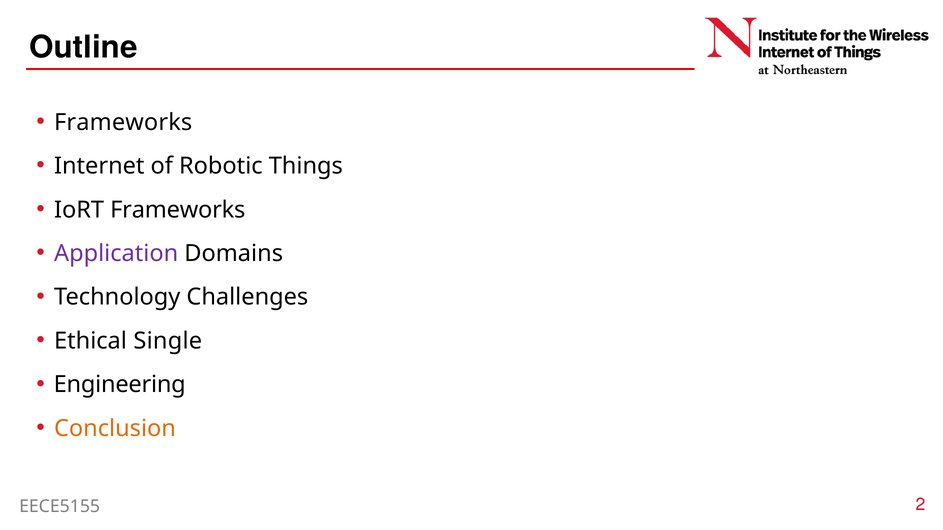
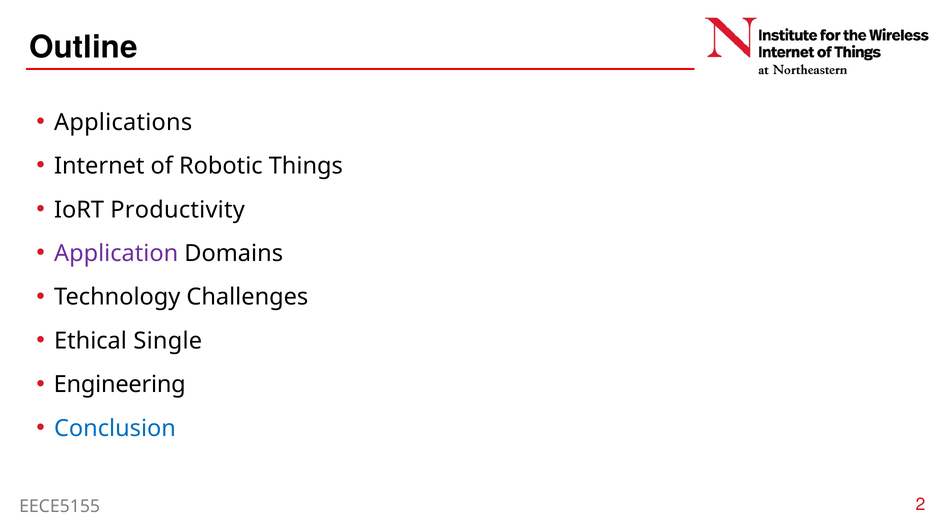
Frameworks at (123, 122): Frameworks -> Applications
IoRT Frameworks: Frameworks -> Productivity
Conclusion colour: orange -> blue
